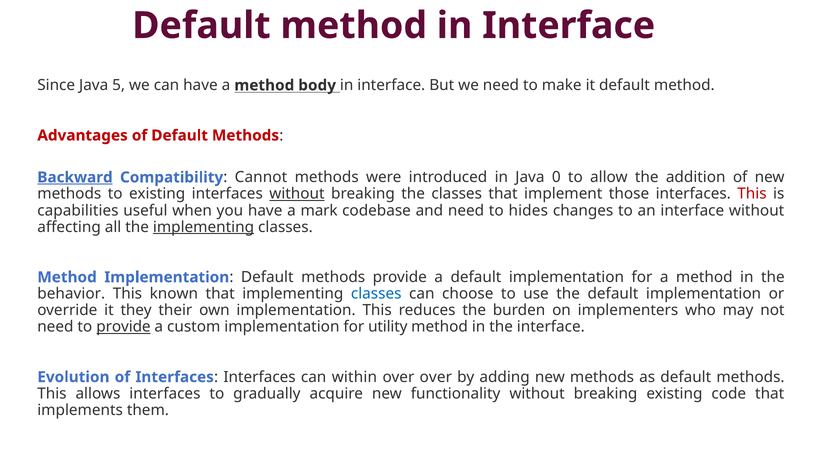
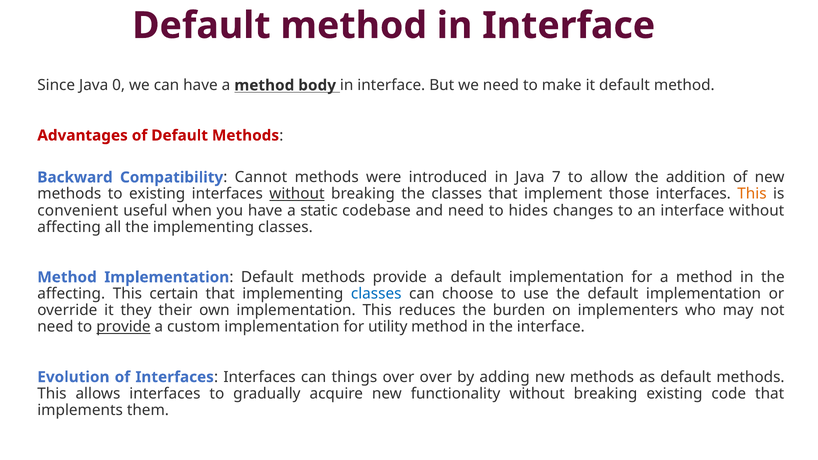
5: 5 -> 0
Backward underline: present -> none
0: 0 -> 7
This at (752, 194) colour: red -> orange
capabilities: capabilities -> convenient
mark: mark -> static
implementing at (204, 227) underline: present -> none
behavior at (71, 294): behavior -> affecting
known: known -> certain
within: within -> things
